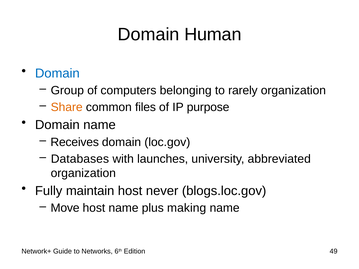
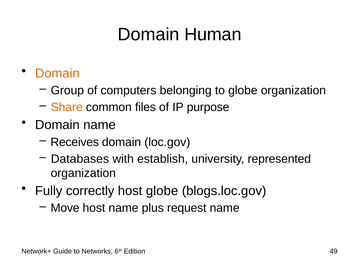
Domain at (57, 73) colour: blue -> orange
to rarely: rarely -> globe
launches: launches -> establish
abbreviated: abbreviated -> represented
maintain: maintain -> correctly
host never: never -> globe
making: making -> request
